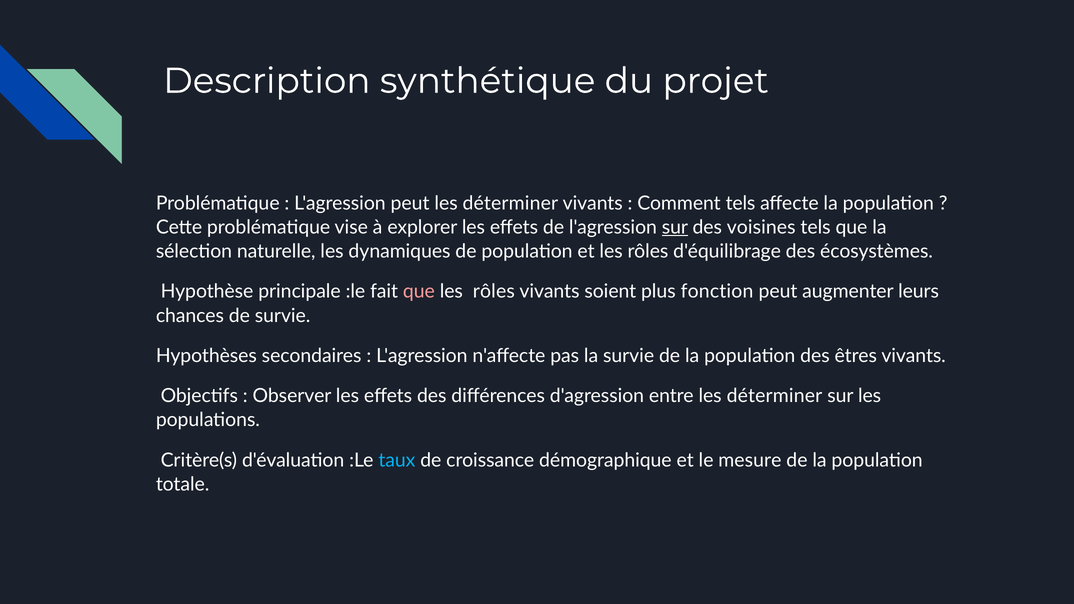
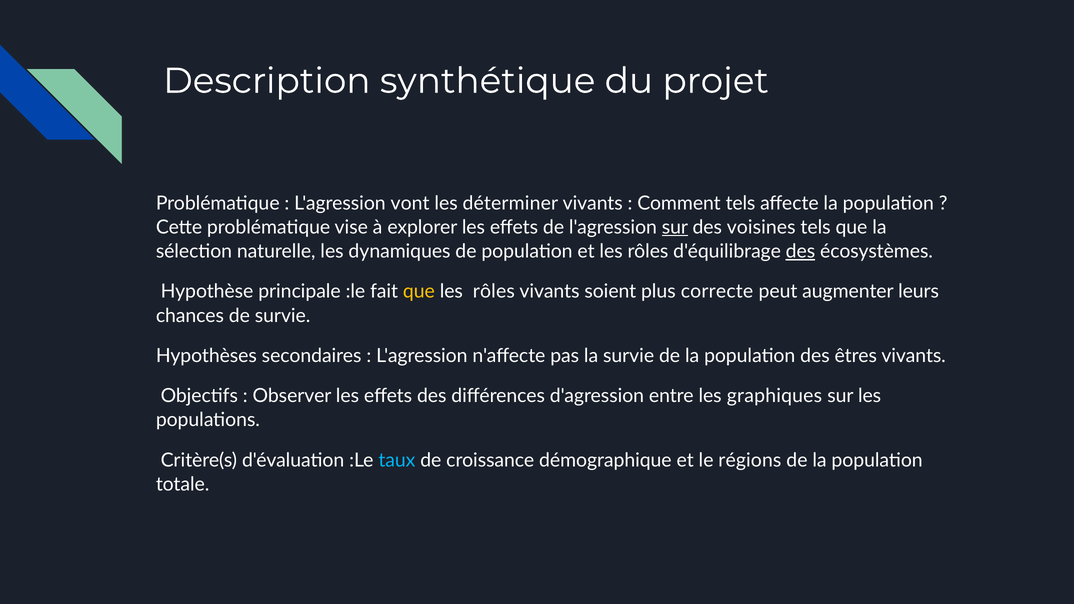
L'agression peut: peut -> vont
des at (800, 251) underline: none -> present
que at (419, 292) colour: pink -> yellow
fonction: fonction -> correcte
entre les déterminer: déterminer -> graphiques
mesure: mesure -> régions
